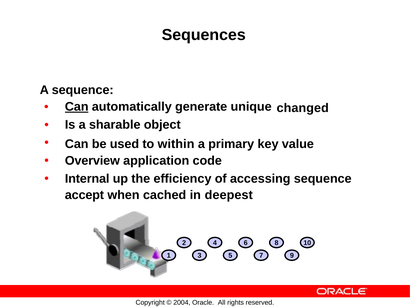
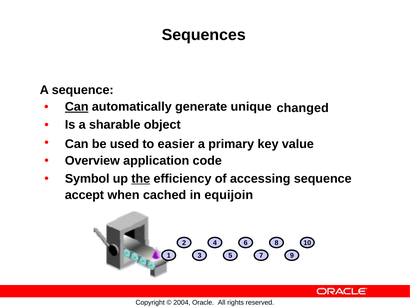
within: within -> easier
Internal: Internal -> Symbol
the underline: none -> present
deepest: deepest -> equijoin
